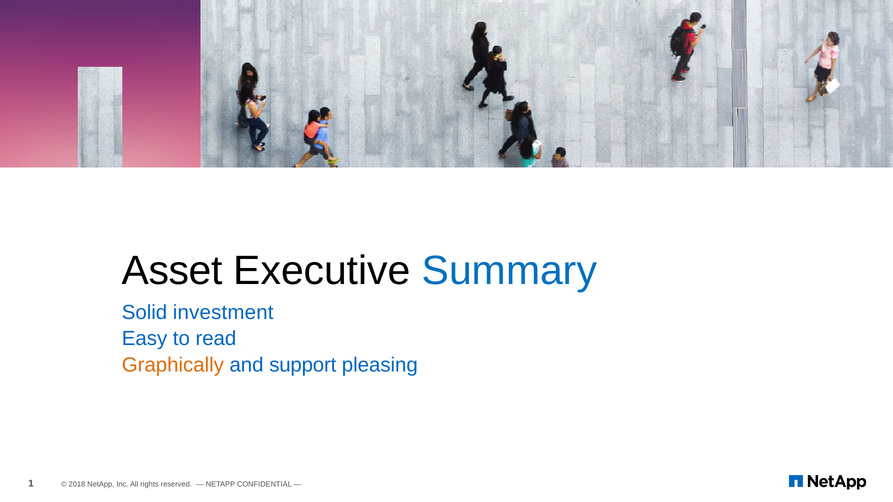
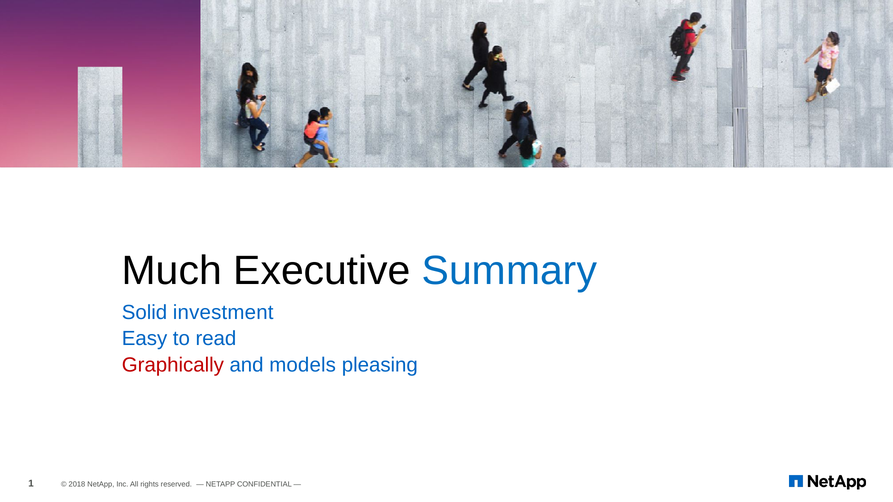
Asset: Asset -> Much
Graphically colour: orange -> red
support: support -> models
